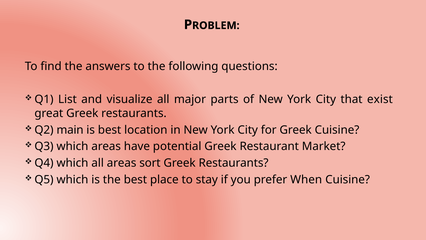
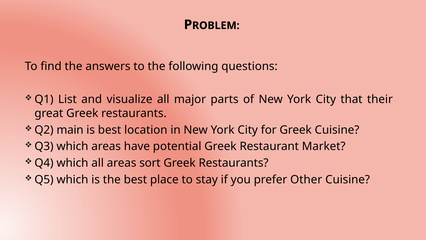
exist: exist -> their
When: When -> Other
